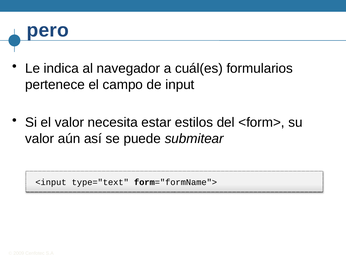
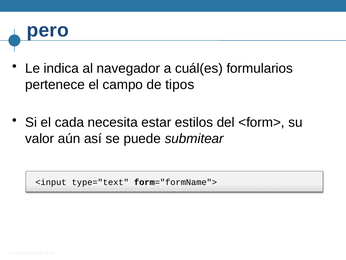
input: input -> tipos
el valor: valor -> cada
